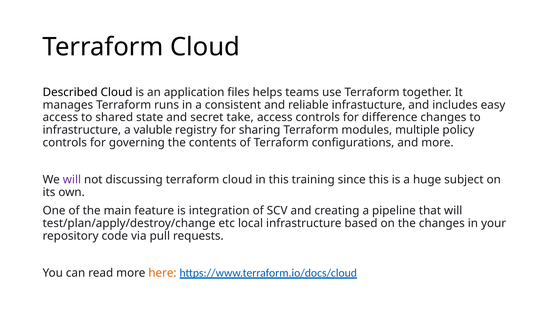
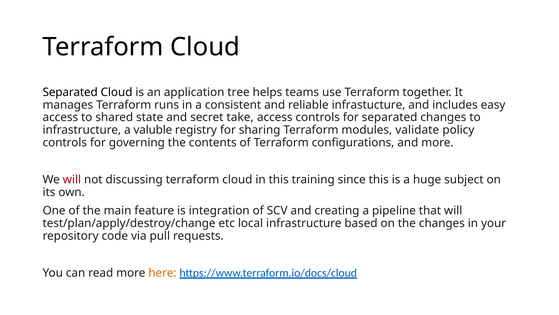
Described at (70, 92): Described -> Separated
files: files -> tree
for difference: difference -> separated
multiple: multiple -> validate
will at (72, 179) colour: purple -> red
